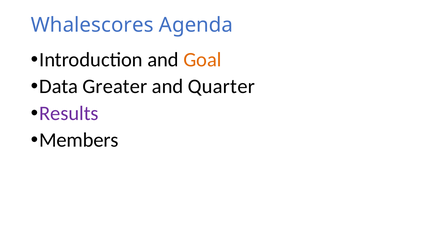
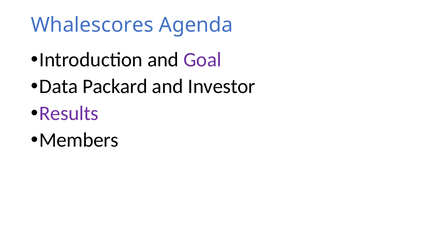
Goal colour: orange -> purple
Greater: Greater -> Packard
Quarter: Quarter -> Investor
